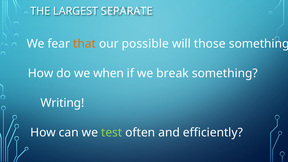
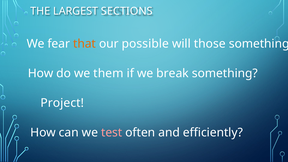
SEPARATE: SEPARATE -> SECTIONS
when: when -> them
Writing: Writing -> Project
test colour: light green -> pink
